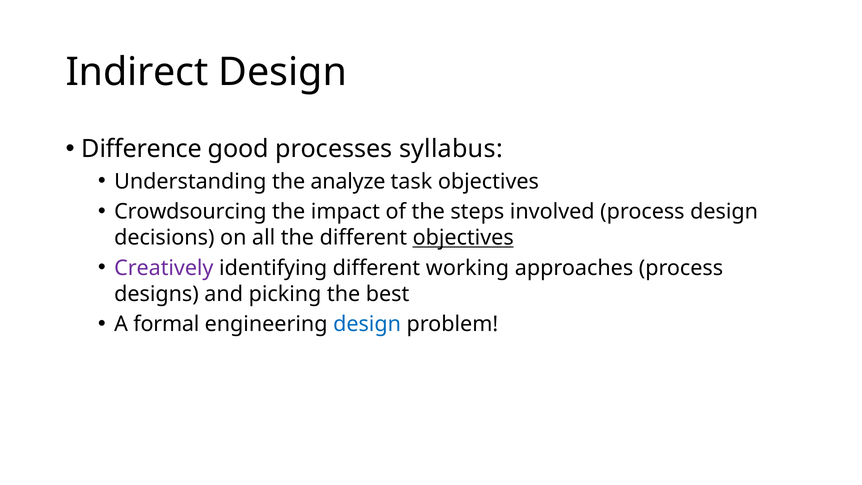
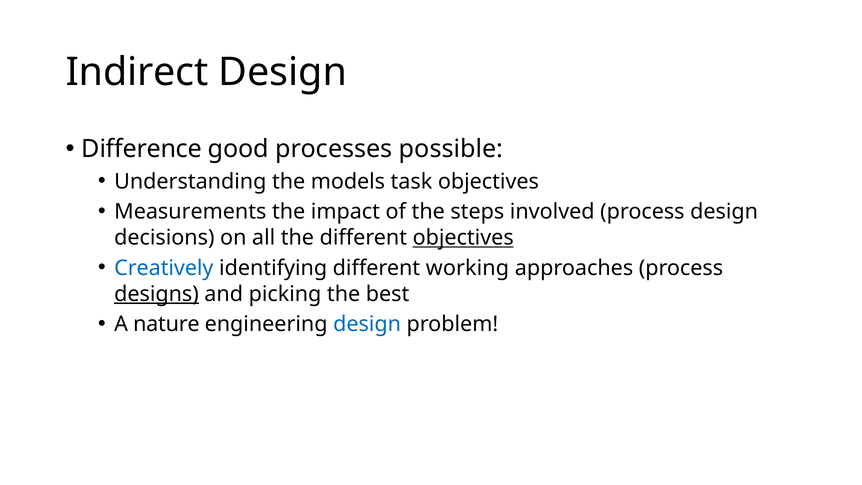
syllabus: syllabus -> possible
analyze: analyze -> models
Crowdsourcing: Crowdsourcing -> Measurements
Creatively colour: purple -> blue
designs underline: none -> present
formal: formal -> nature
